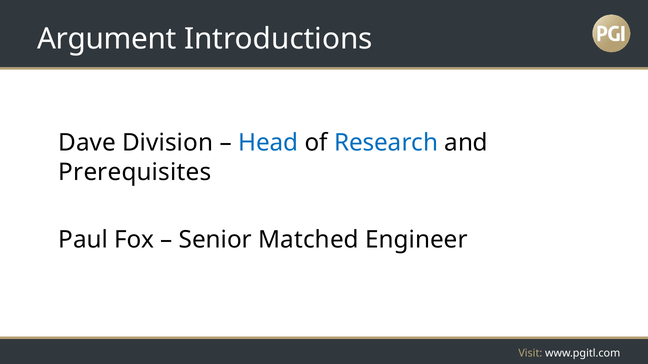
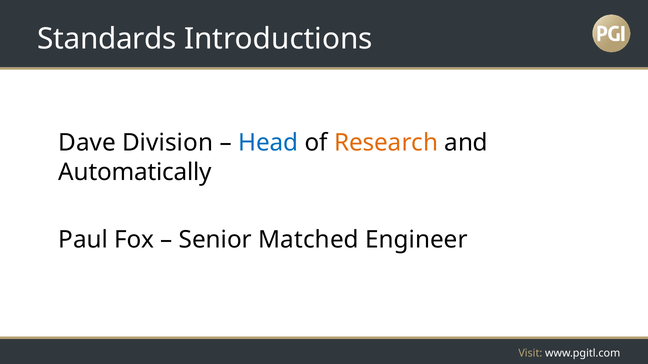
Argument: Argument -> Standards
Research colour: blue -> orange
Prerequisites: Prerequisites -> Automatically
